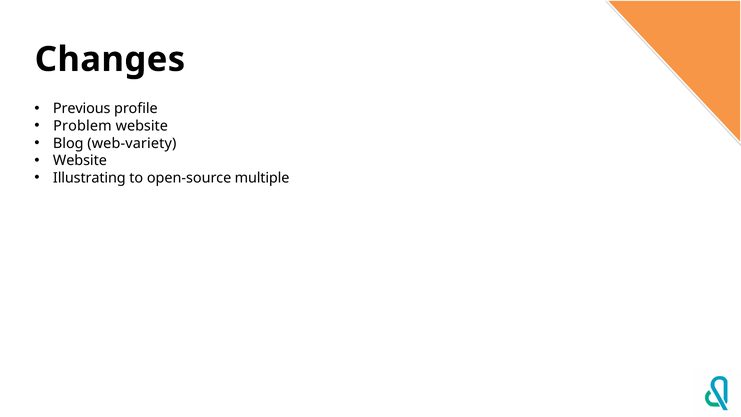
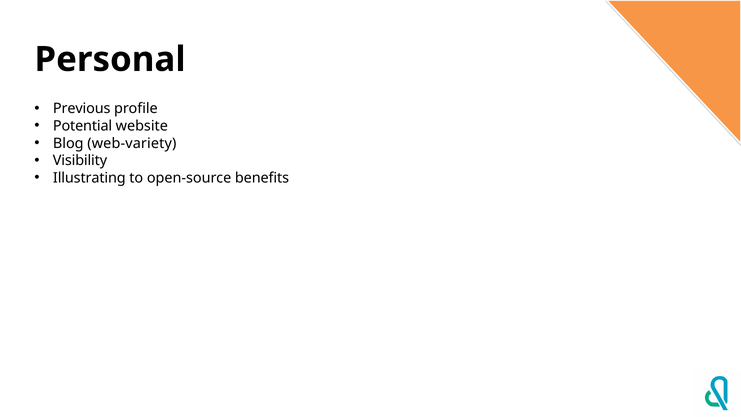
Changes: Changes -> Personal
Problem: Problem -> Potential
Website at (80, 161): Website -> Visibility
multiple: multiple -> benefits
